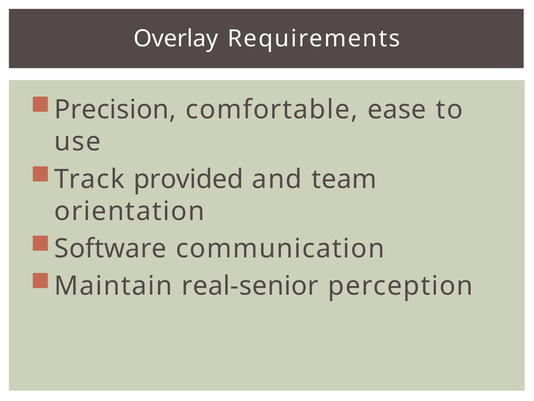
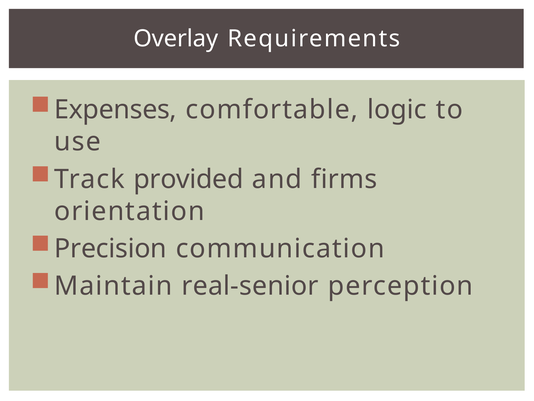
Precision: Precision -> Expenses
ease: ease -> logic
team: team -> firms
Software: Software -> Precision
